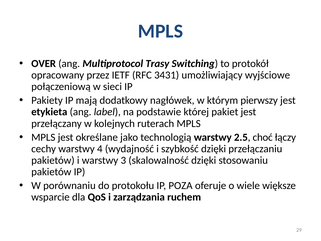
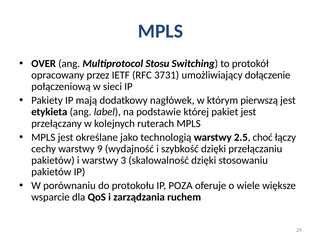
Trasy: Trasy -> Stosu
3431: 3431 -> 3731
wyjściowe: wyjściowe -> dołączenie
pierwszy: pierwszy -> pierwszą
4: 4 -> 9
